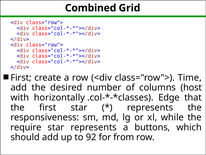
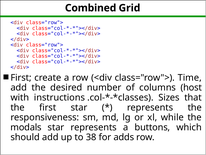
horizontally: horizontally -> instructions
Edge: Edge -> Sizes
require: require -> modals
92: 92 -> 38
from: from -> adds
